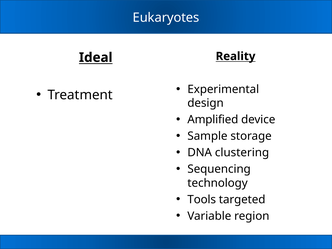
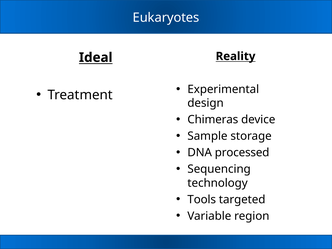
Amplified: Amplified -> Chimeras
clustering: clustering -> processed
